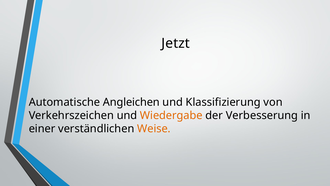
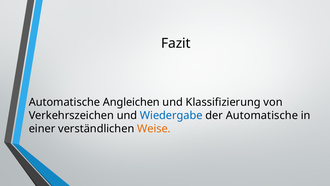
Jetzt: Jetzt -> Fazit
Wiedergabe colour: orange -> blue
der Verbesserung: Verbesserung -> Automatische
